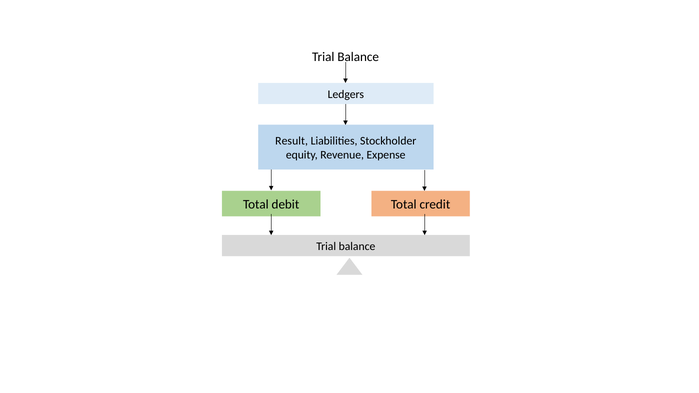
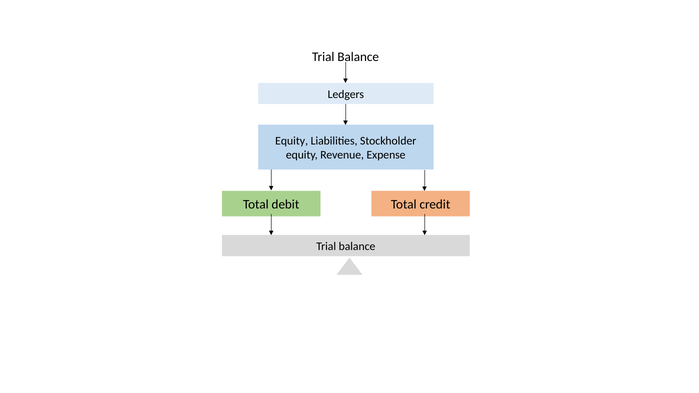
Result at (292, 141): Result -> Equity
